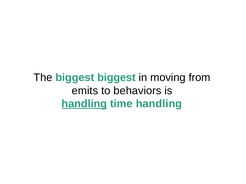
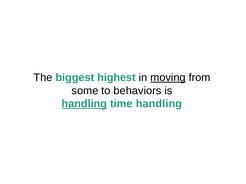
biggest biggest: biggest -> highest
moving underline: none -> present
emits: emits -> some
